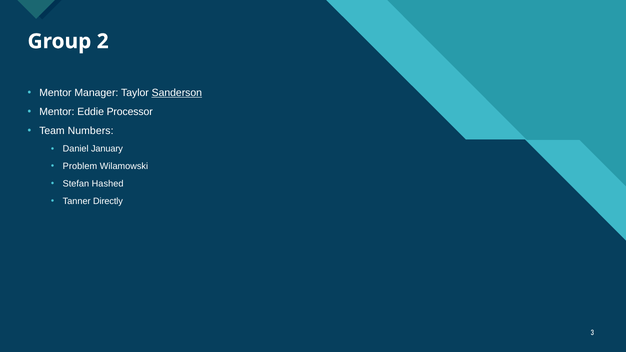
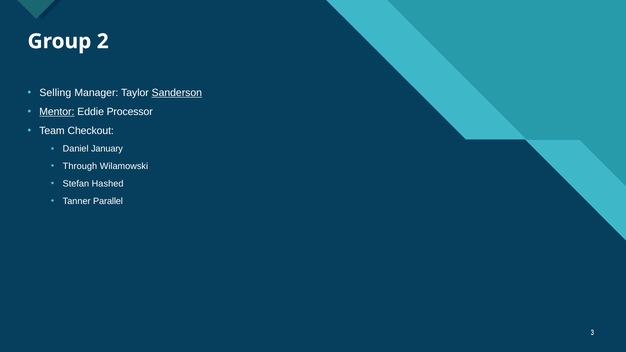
Mentor at (55, 93): Mentor -> Selling
Mentor at (57, 112) underline: none -> present
Numbers: Numbers -> Checkout
Problem: Problem -> Through
Directly: Directly -> Parallel
